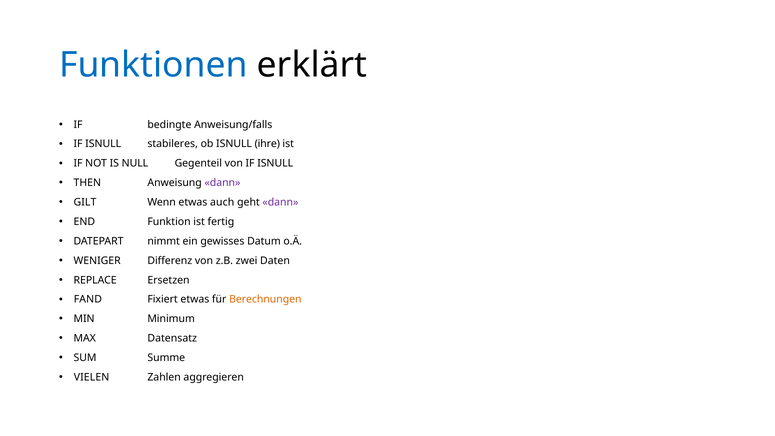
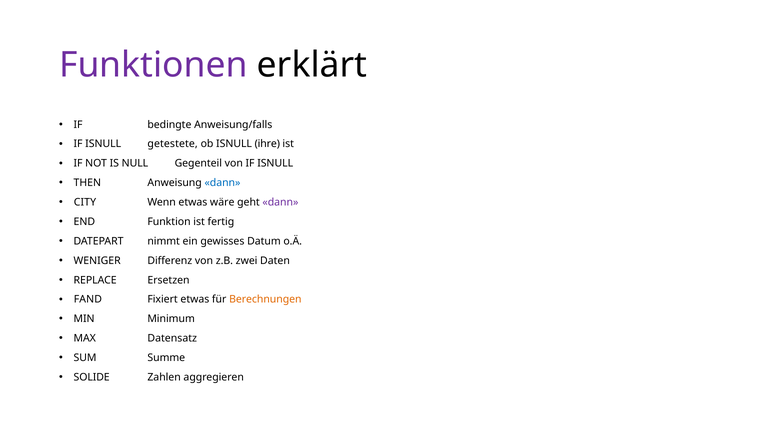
Funktionen colour: blue -> purple
stabileres: stabileres -> getestete
dann at (222, 183) colour: purple -> blue
GILT: GILT -> CITY
auch: auch -> wäre
VIELEN: VIELEN -> SOLIDE
